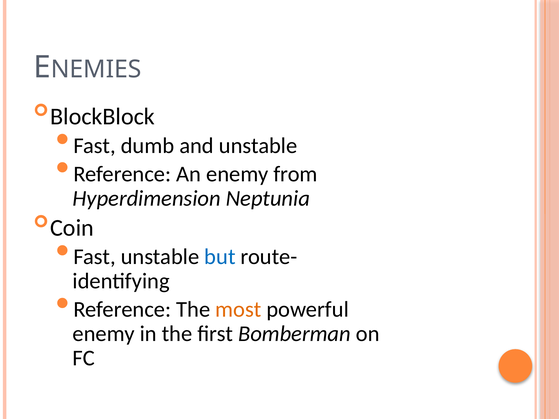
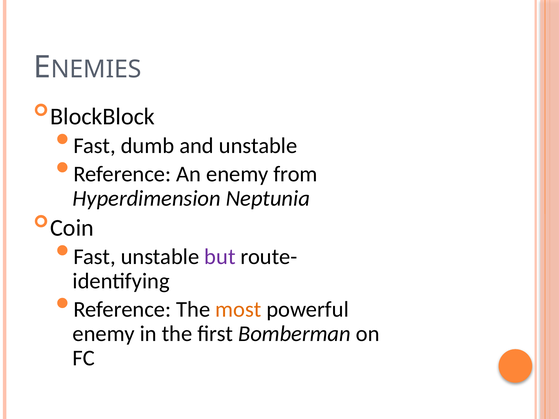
but colour: blue -> purple
